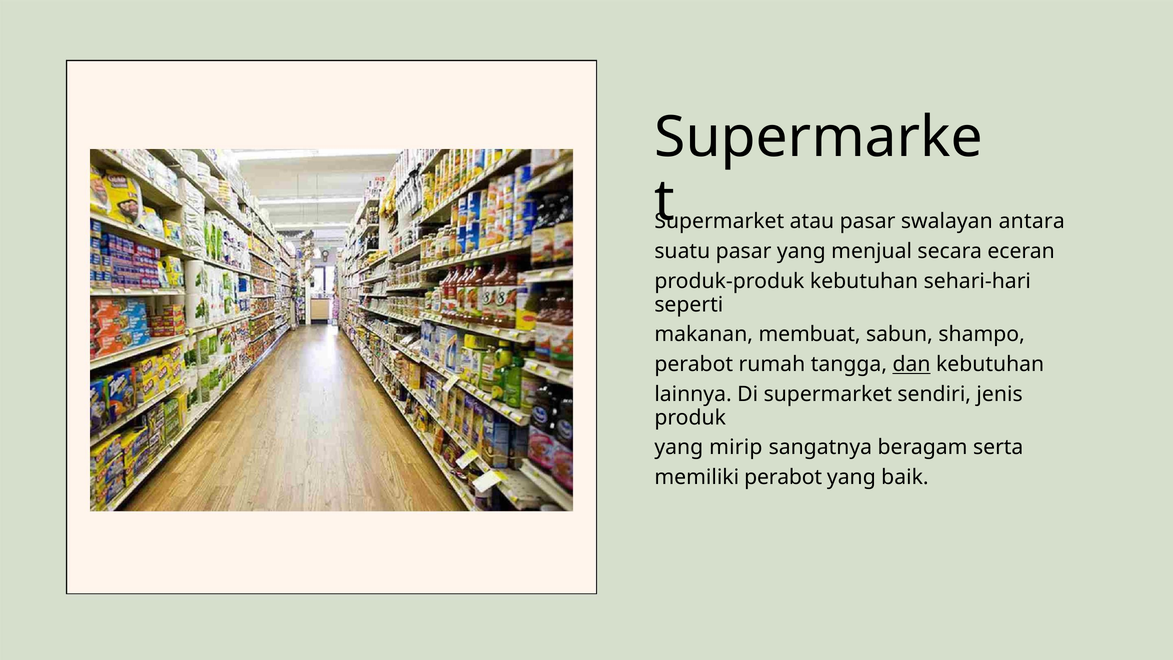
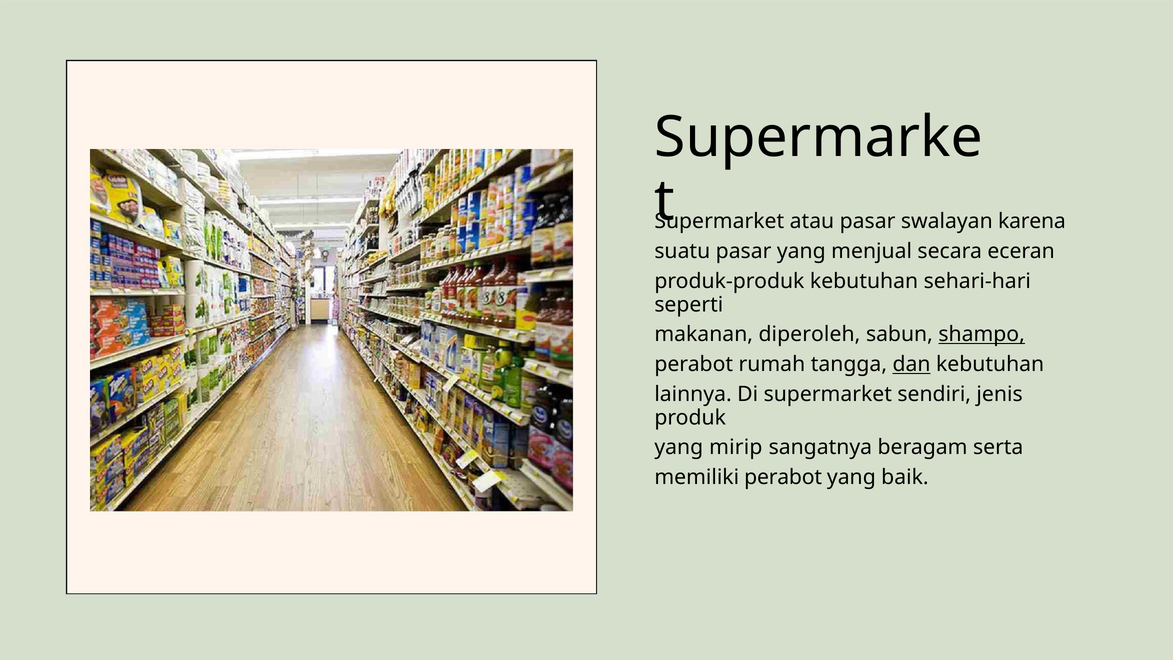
antara: antara -> karena
membuat: membuat -> diperoleh
shampo underline: none -> present
